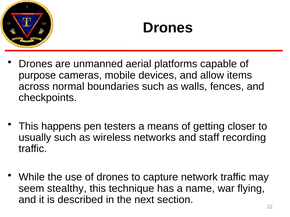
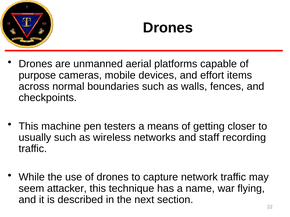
allow: allow -> effort
happens: happens -> machine
stealthy: stealthy -> attacker
